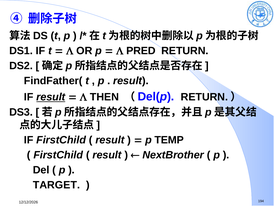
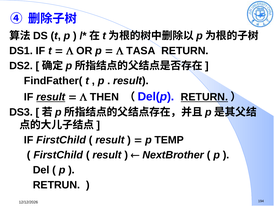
PRED: PRED -> TASA
RETURN at (204, 97) underline: none -> present
TARGET: TARGET -> RETRUN
